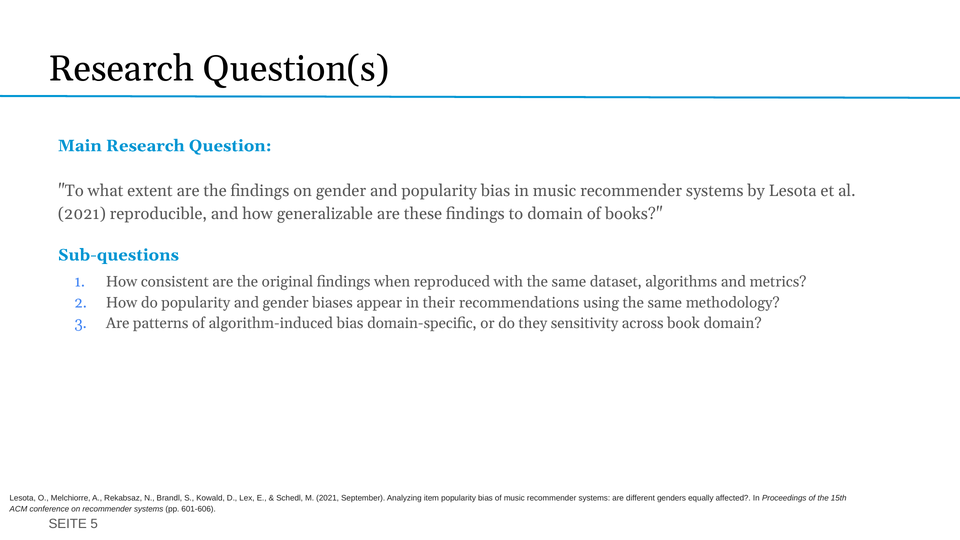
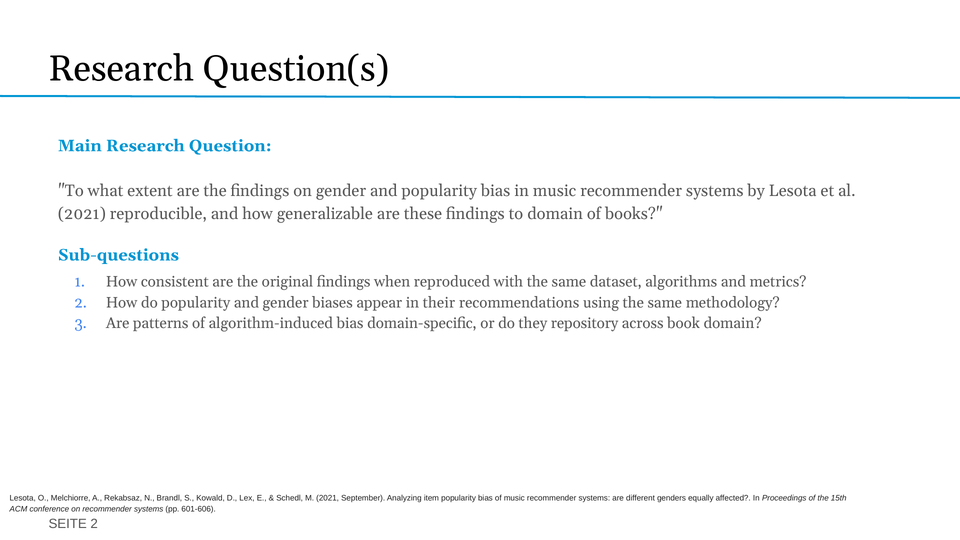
sensitivity: sensitivity -> repository
SEITE 5: 5 -> 2
